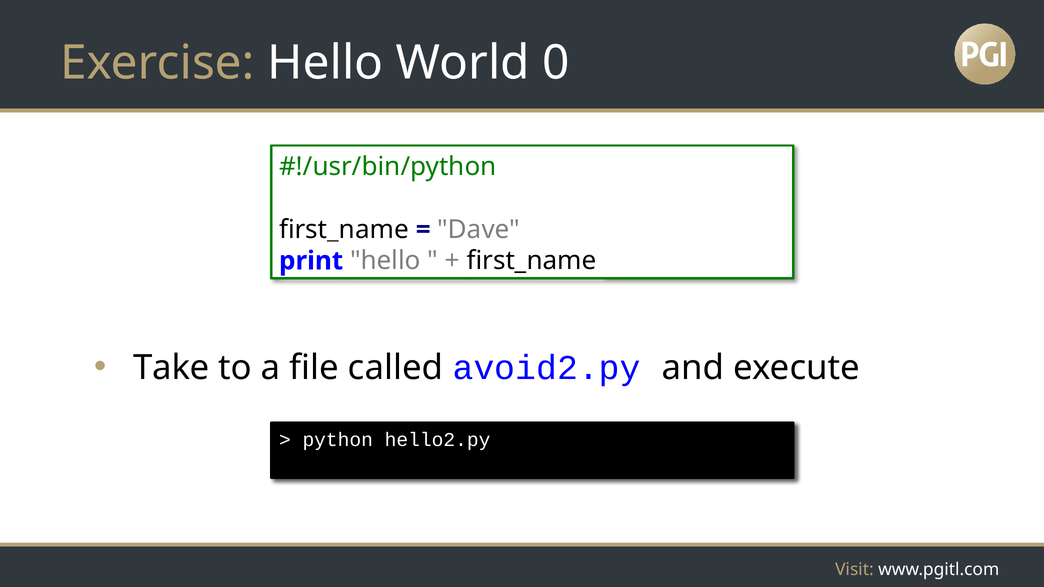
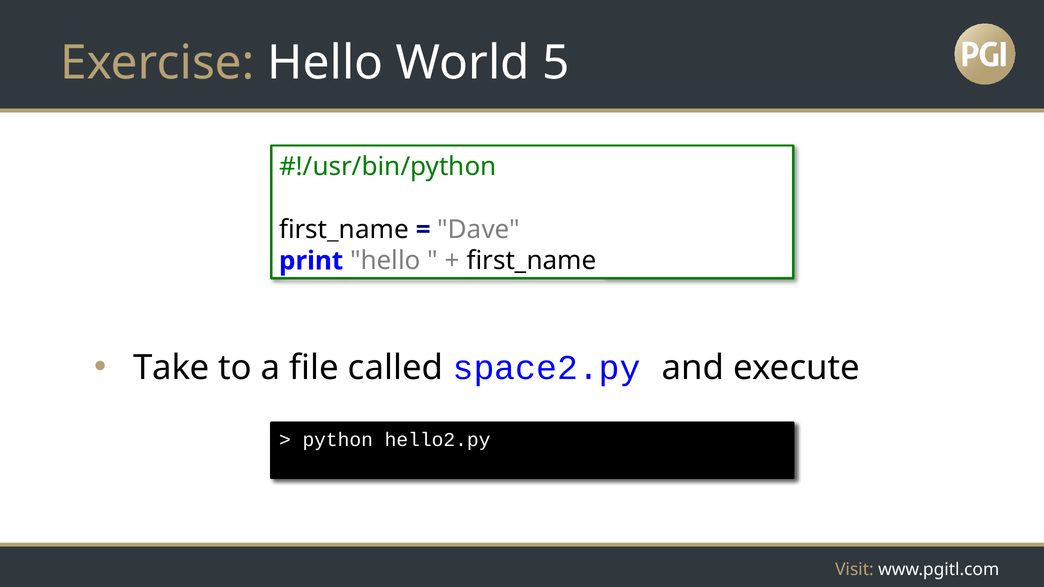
0: 0 -> 5
avoid2.py: avoid2.py -> space2.py
